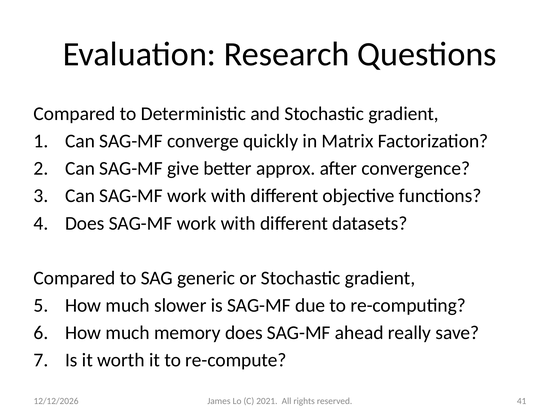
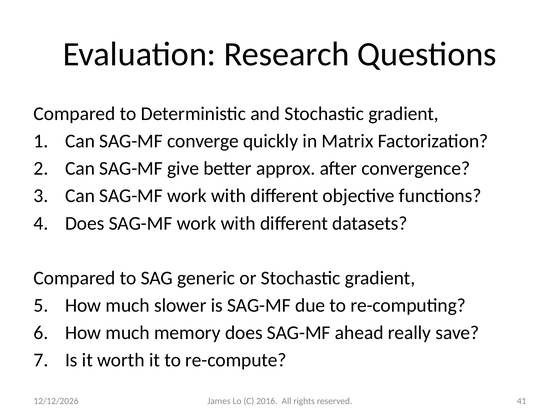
2021: 2021 -> 2016
